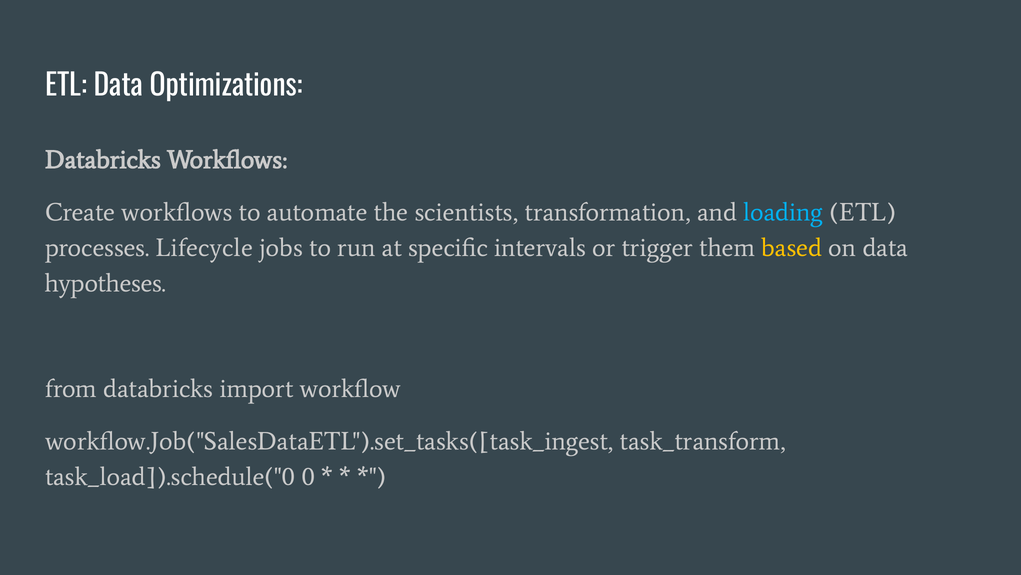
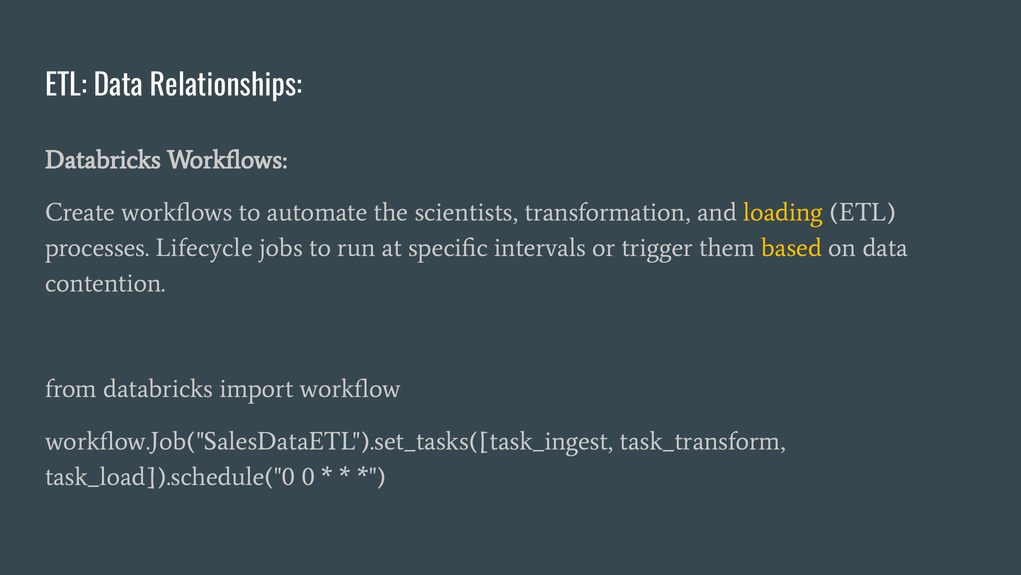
Optimizations: Optimizations -> Relationships
loading colour: light blue -> yellow
hypotheses: hypotheses -> contention
